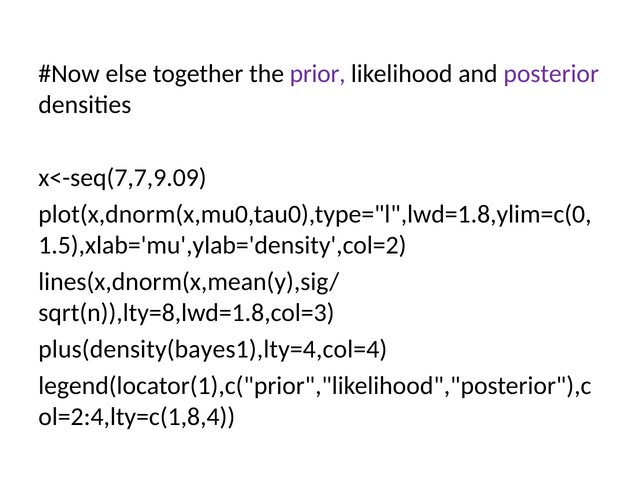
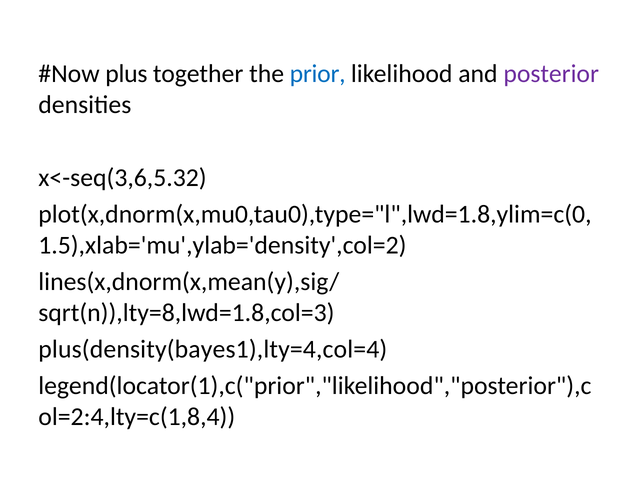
else: else -> plus
prior colour: purple -> blue
x<-seq(7,7,9.09: x<-seq(7,7,9.09 -> x<-seq(3,6,5.32
